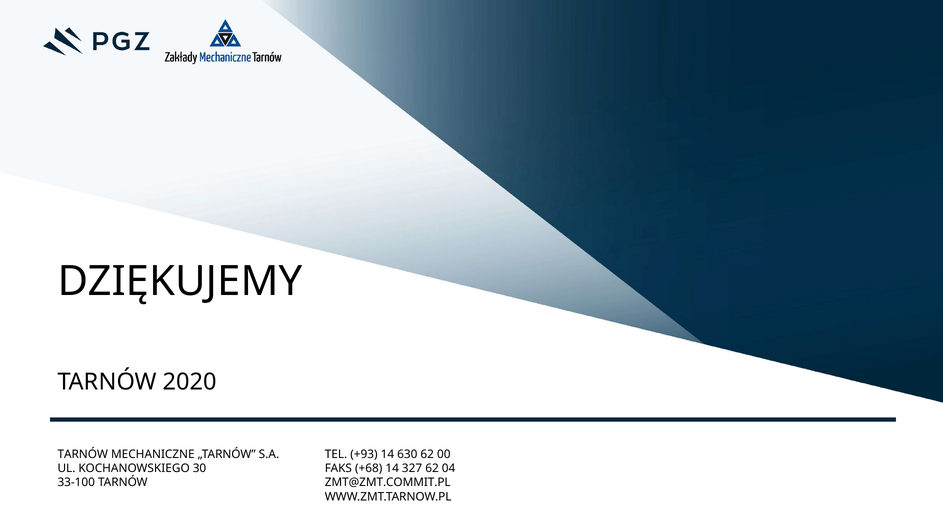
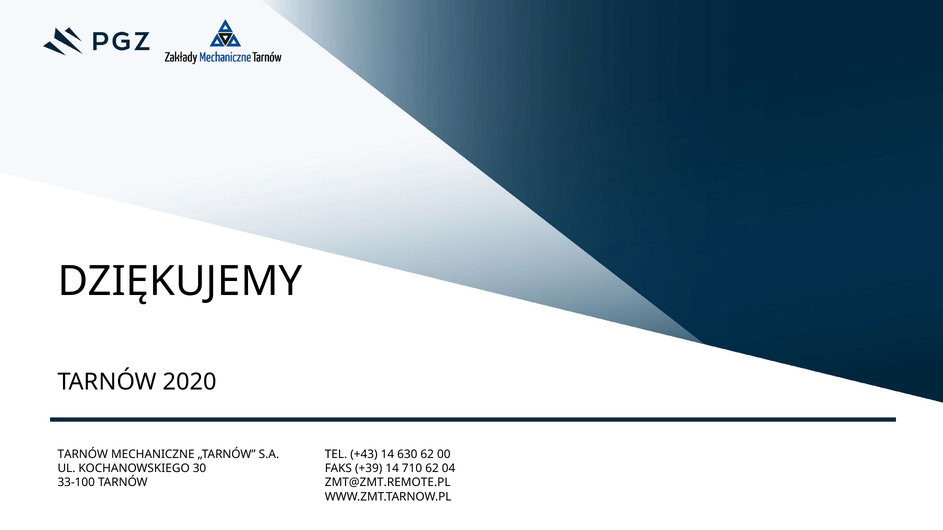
+93: +93 -> +43
+68: +68 -> +39
327: 327 -> 710
ZMT@ZMT.COMMIT.PL: ZMT@ZMT.COMMIT.PL -> ZMT@ZMT.REMOTE.PL
